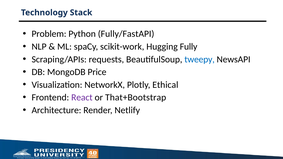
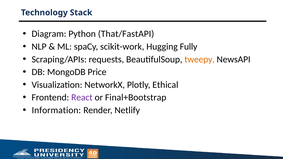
Problem: Problem -> Diagram
Fully/FastAPI: Fully/FastAPI -> That/FastAPI
tweepy colour: blue -> orange
That+Bootstrap: That+Bootstrap -> Final+Bootstrap
Architecture: Architecture -> Information
